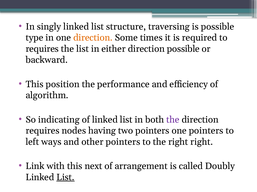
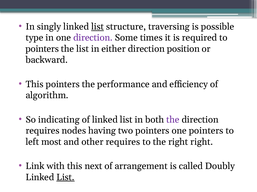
list at (98, 27) underline: none -> present
direction at (93, 38) colour: orange -> purple
requires at (42, 49): requires -> pointers
direction possible: possible -> position
This position: position -> pointers
ways: ways -> most
other pointers: pointers -> requires
